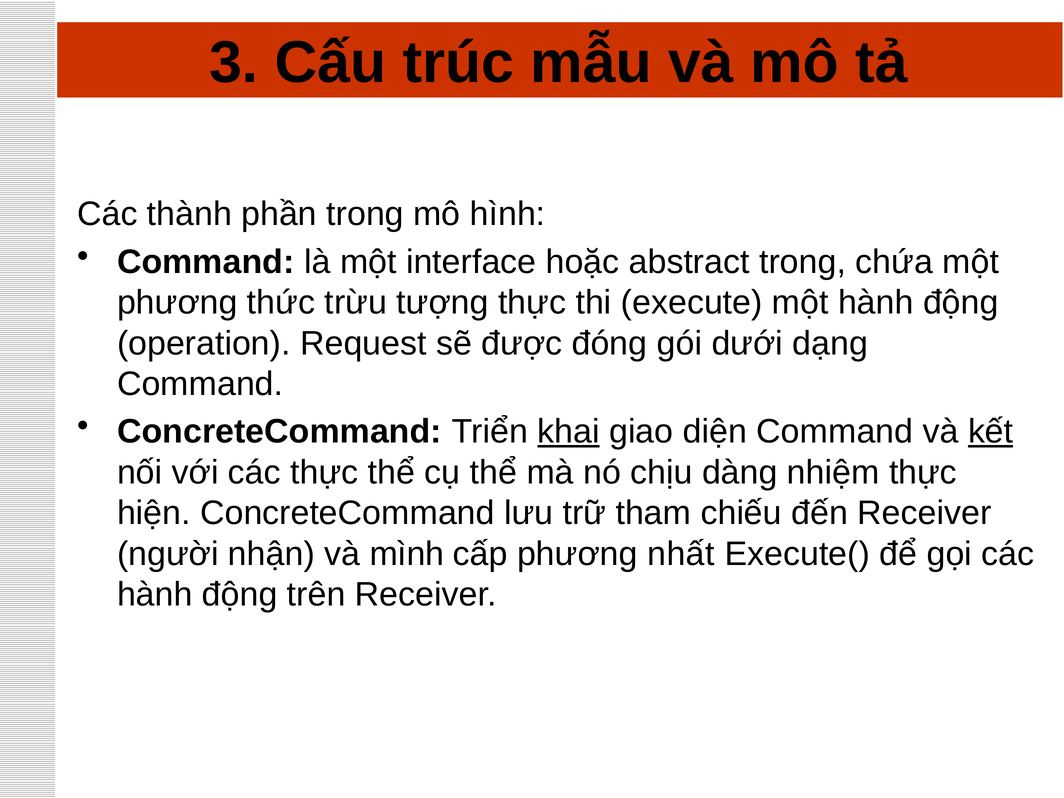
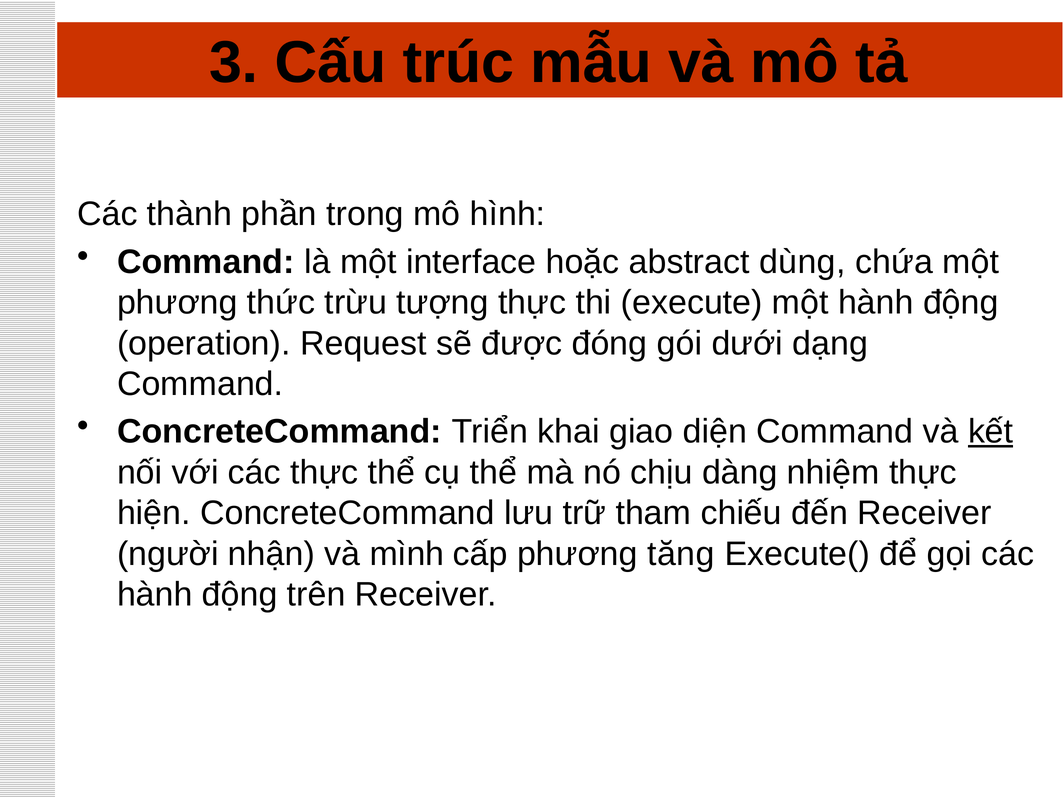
abstract trong: trong -> dùng
khai underline: present -> none
nhất: nhất -> tăng
